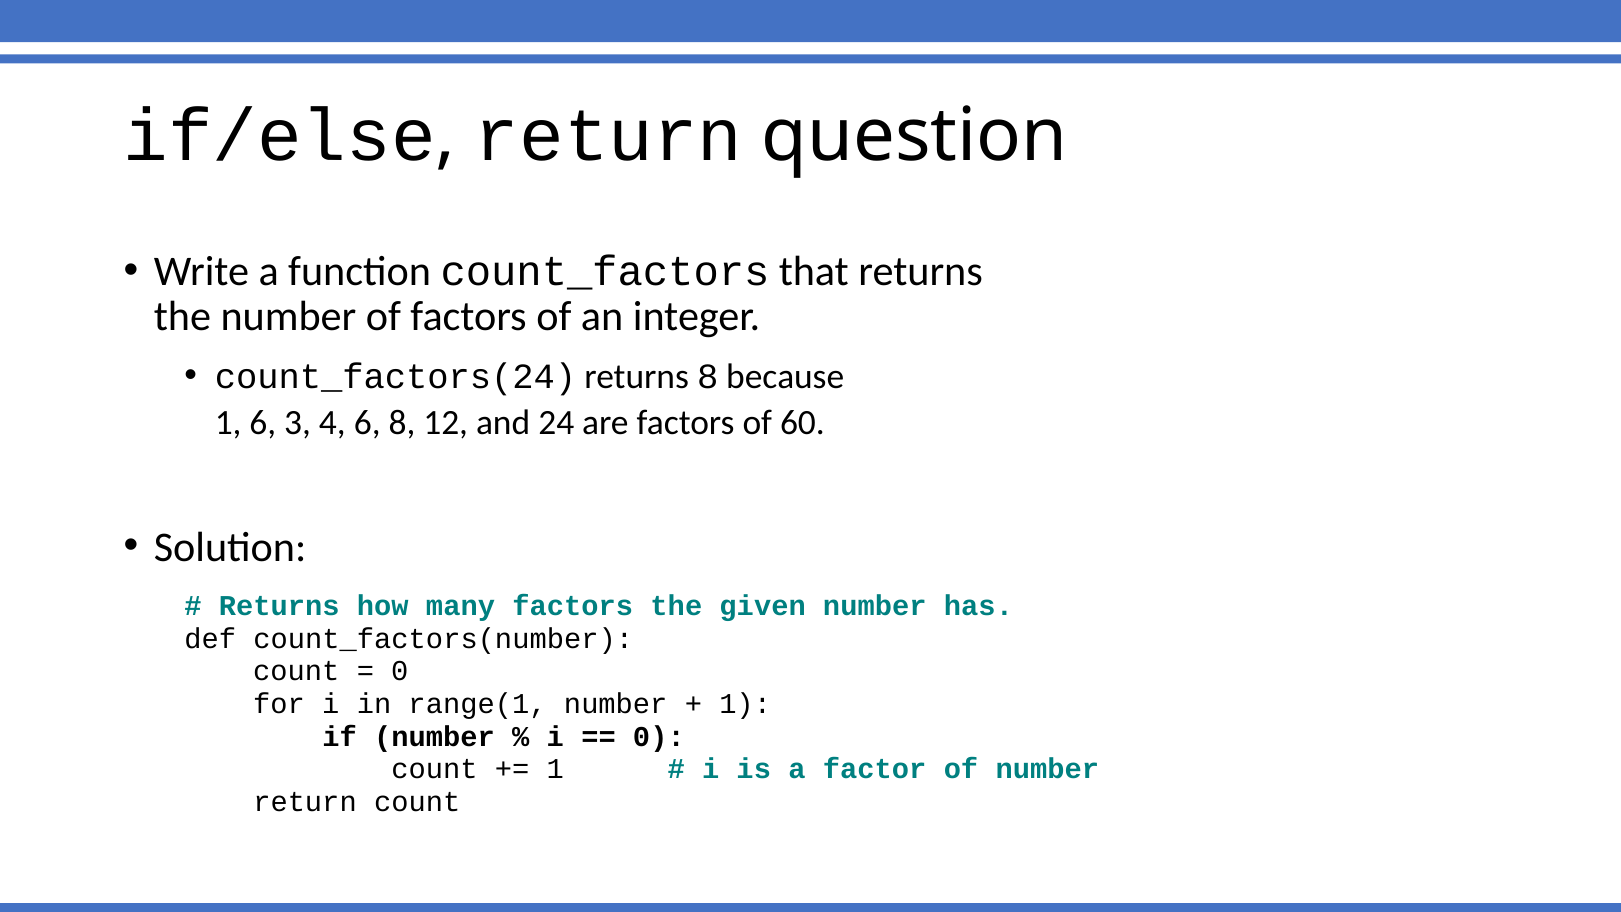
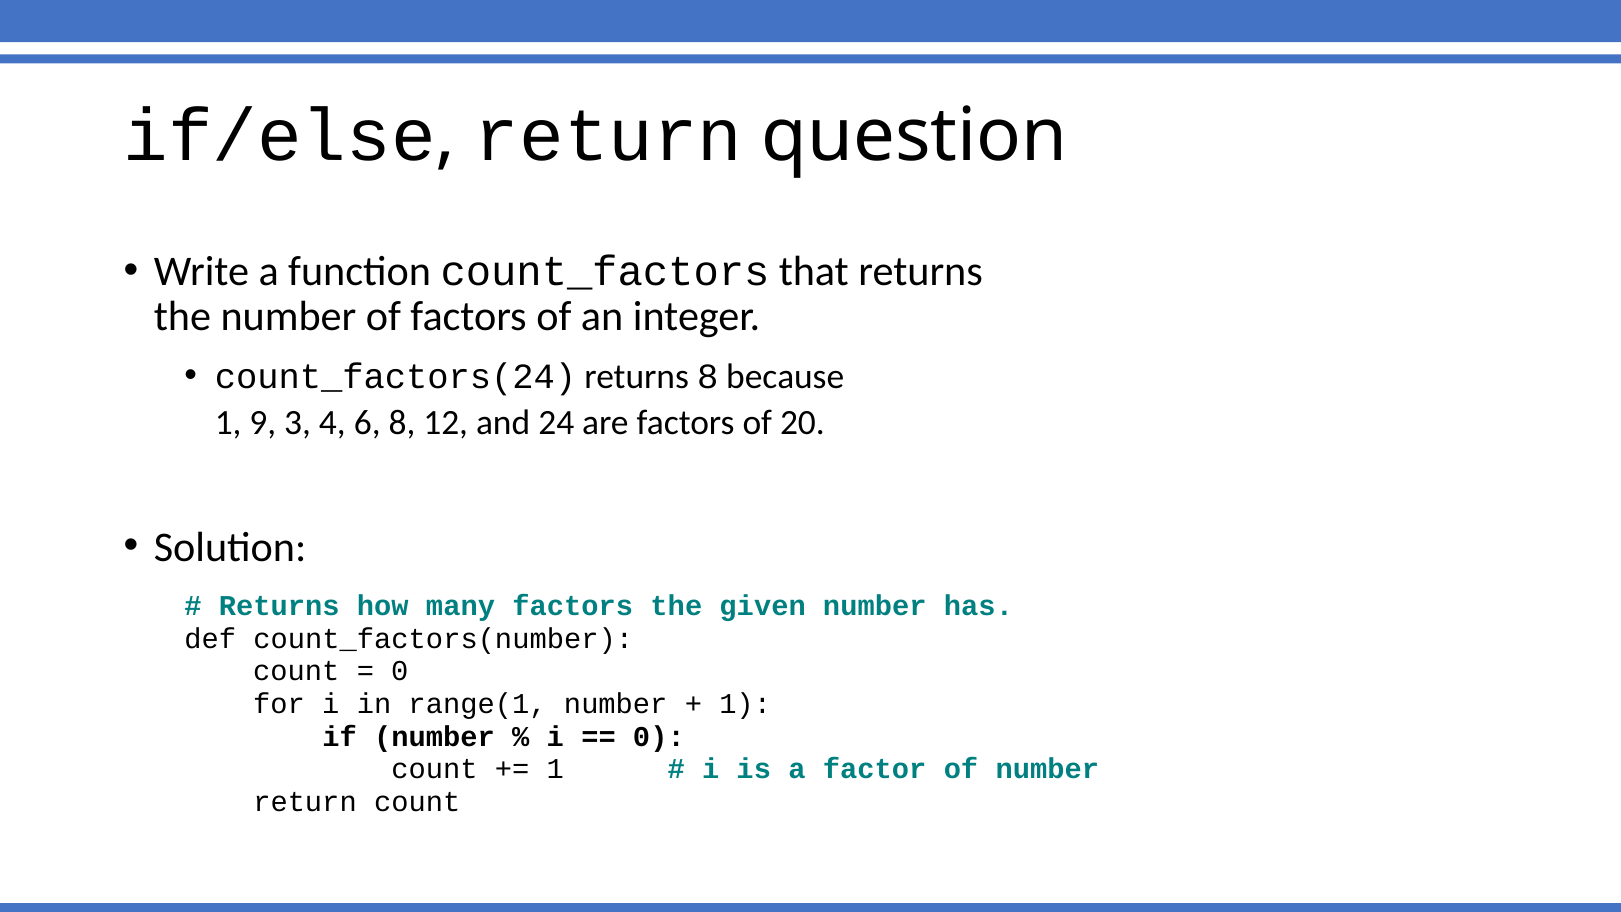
1 6: 6 -> 9
60: 60 -> 20
